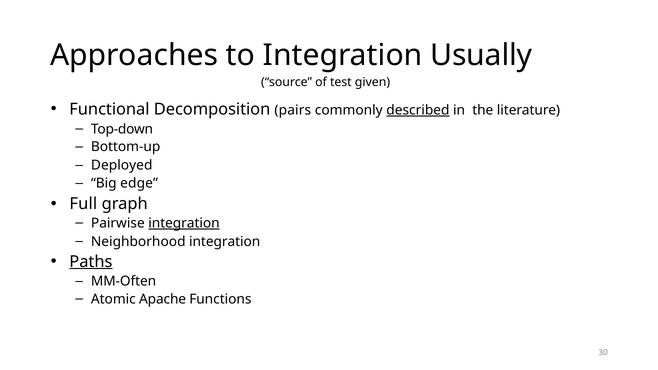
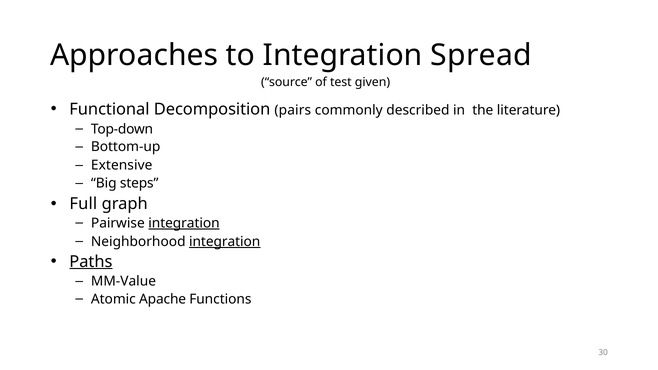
Usually: Usually -> Spread
described underline: present -> none
Deployed: Deployed -> Extensive
edge: edge -> steps
integration at (225, 242) underline: none -> present
MM-Often: MM-Often -> MM-Value
